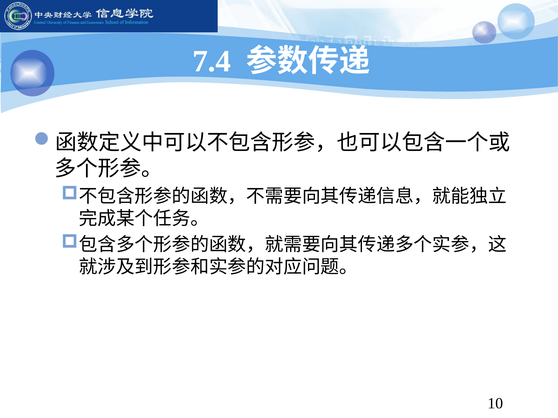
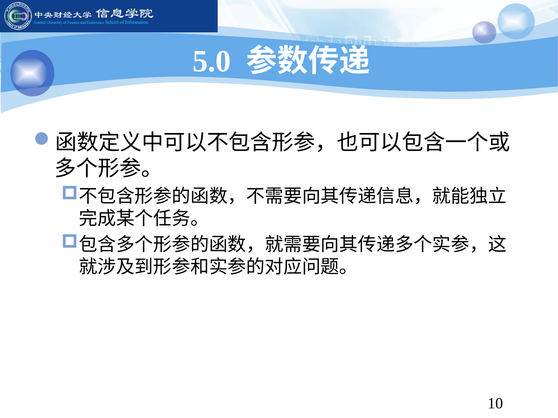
7.4: 7.4 -> 5.0
